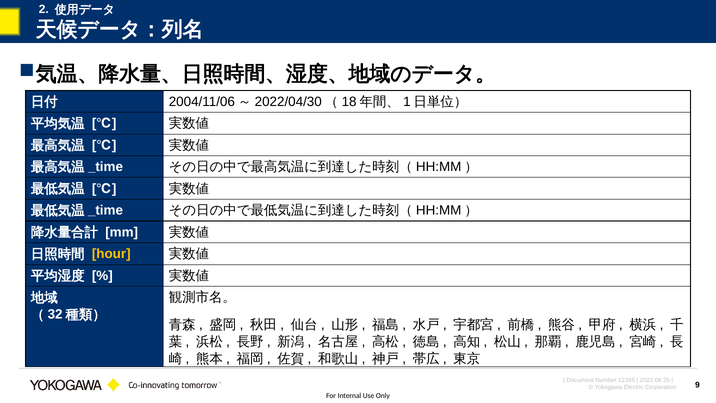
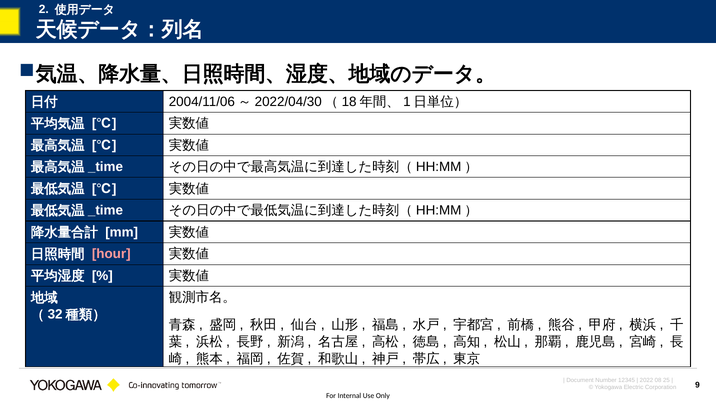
hour colour: yellow -> pink
